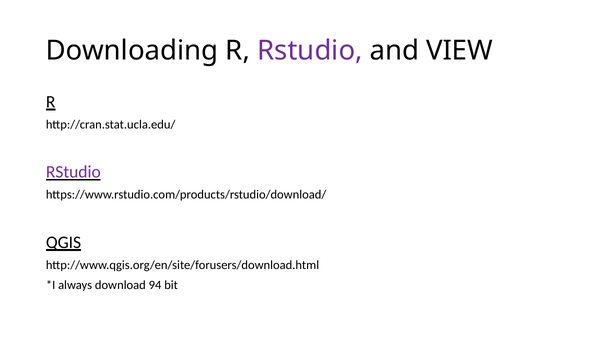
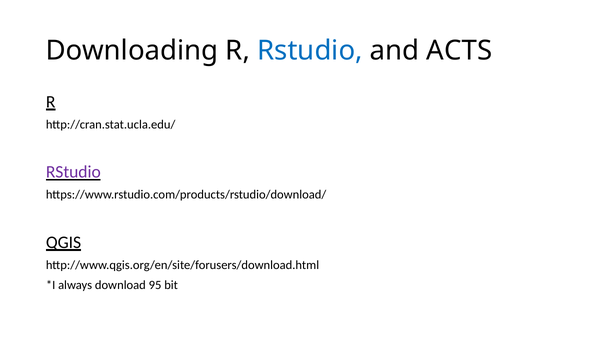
Rstudio at (310, 51) colour: purple -> blue
VIEW: VIEW -> ACTS
94: 94 -> 95
